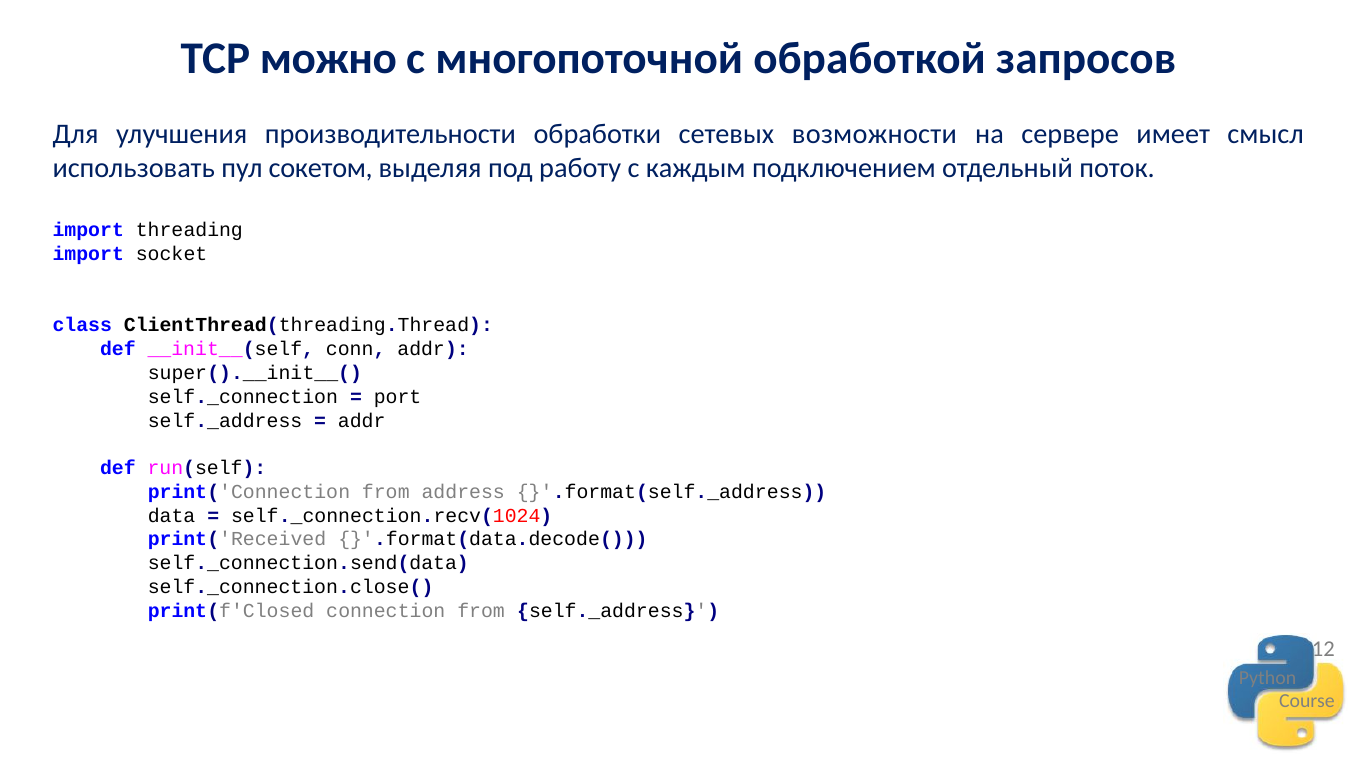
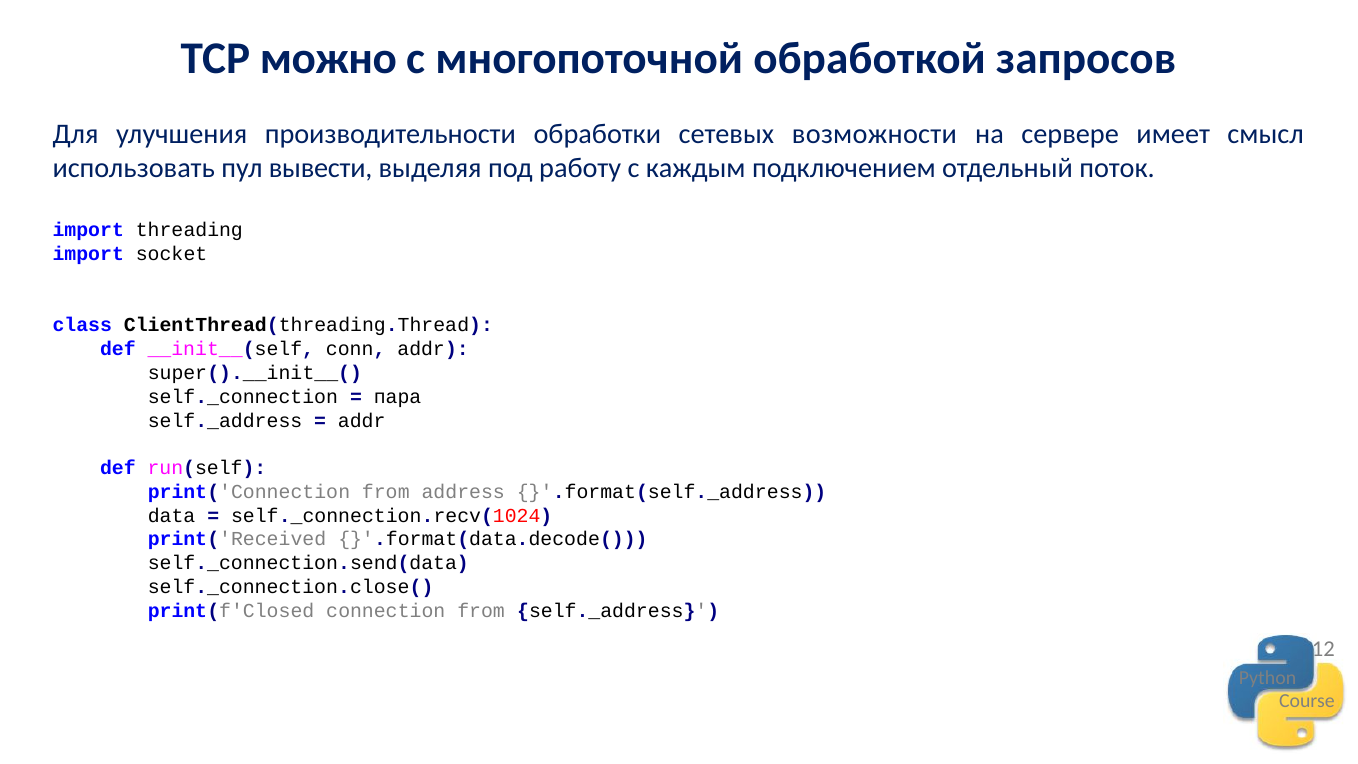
сокетом: сокетом -> вывести
port: port -> пара
